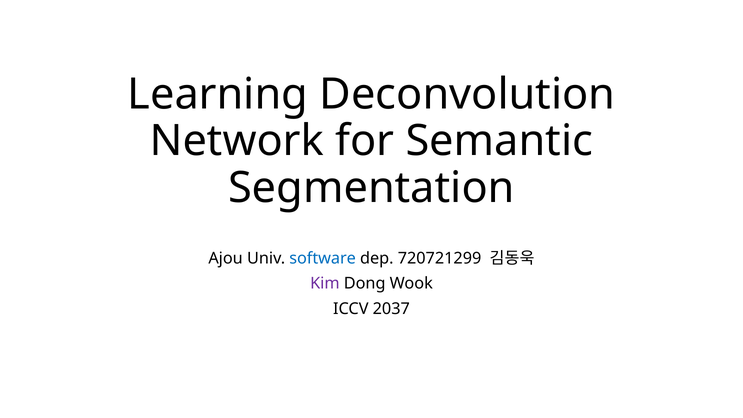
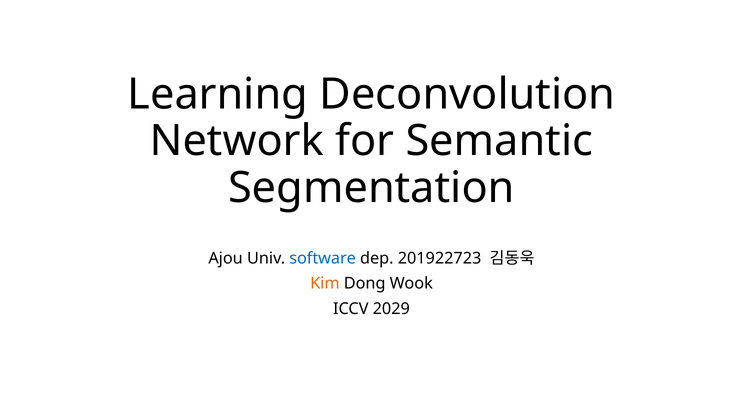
720721299: 720721299 -> 201922723
Kim colour: purple -> orange
2037: 2037 -> 2029
